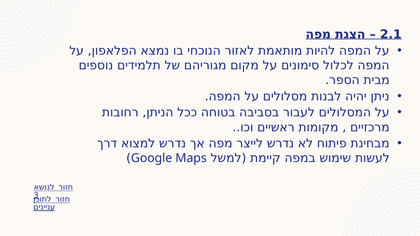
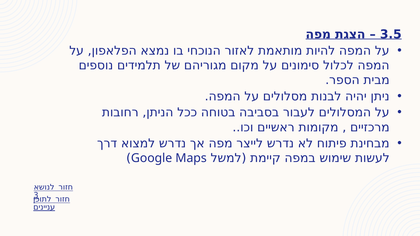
2.1: 2.1 -> 3.5
